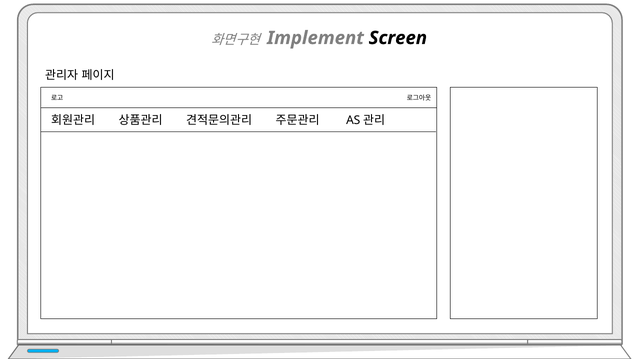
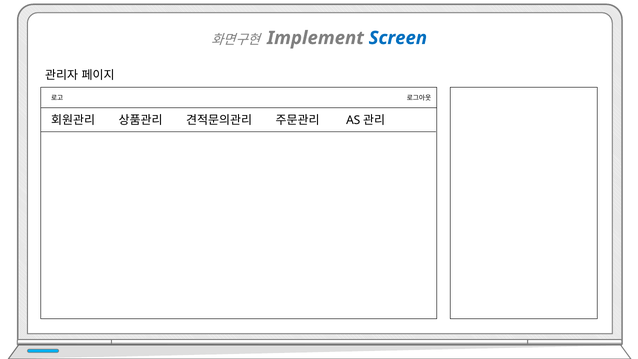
Screen colour: black -> blue
